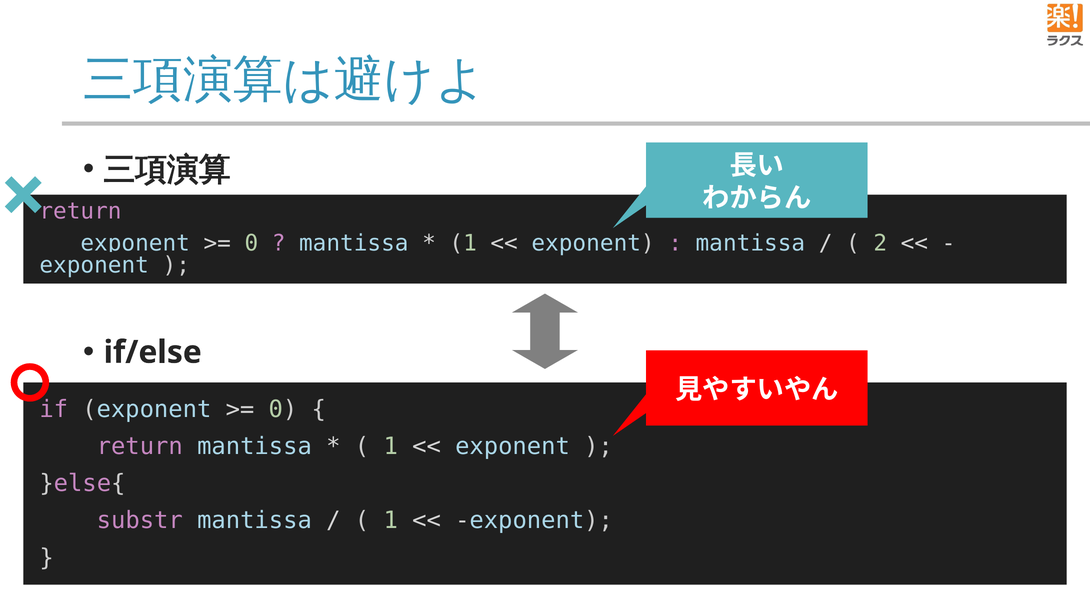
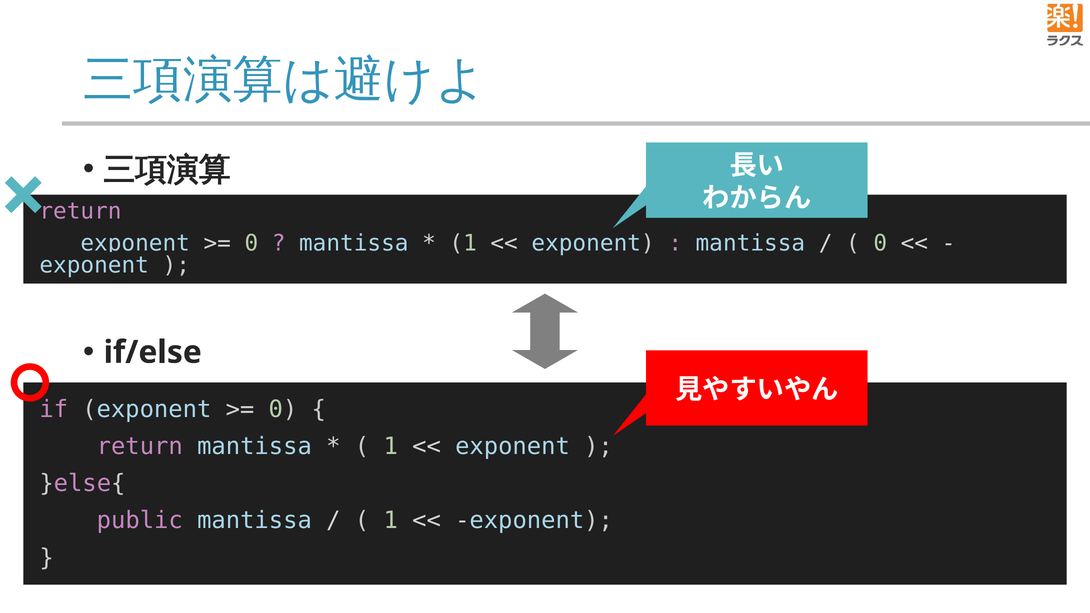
2 at (880, 243): 2 -> 0
substr: substr -> public
